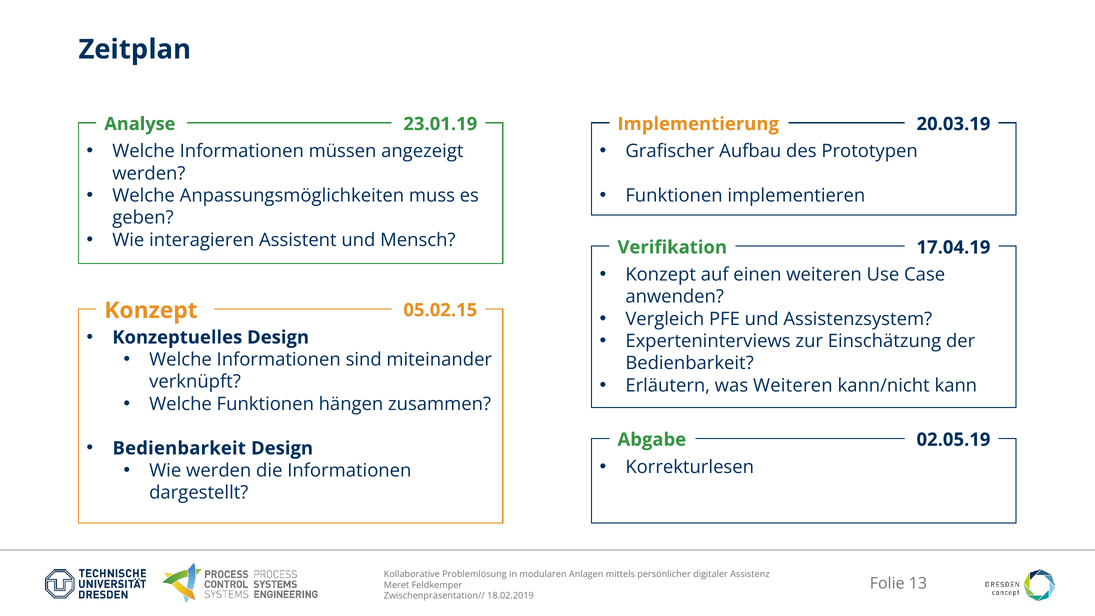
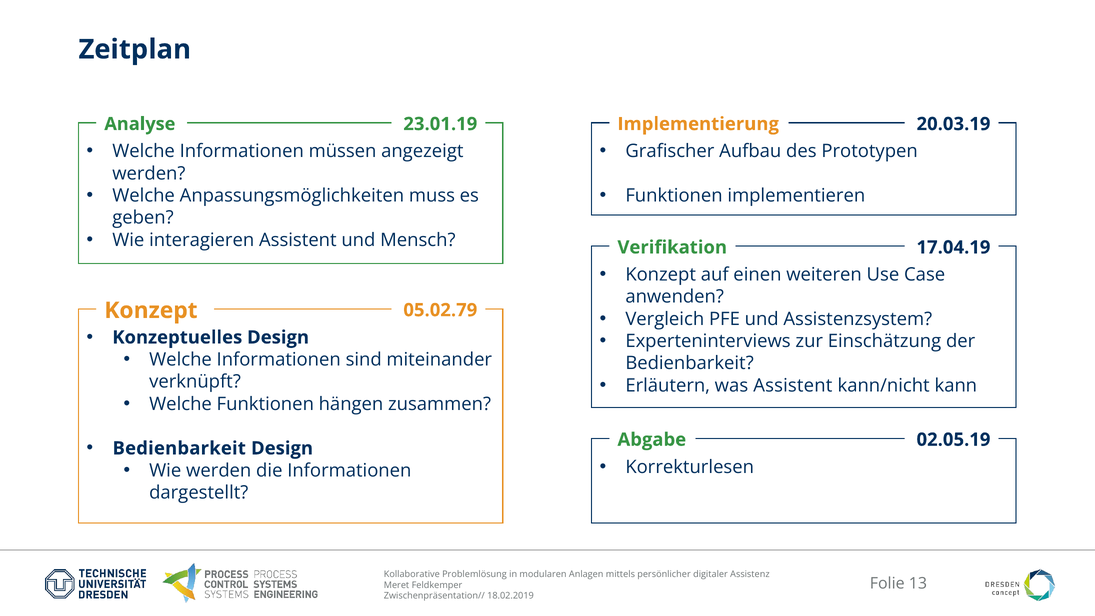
05.02.15: 05.02.15 -> 05.02.79
was Weiteren: Weiteren -> Assistent
